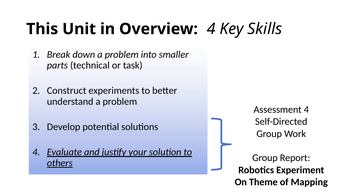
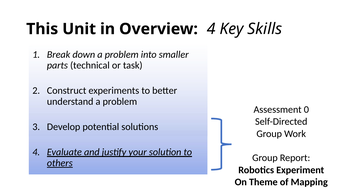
Assessment 4: 4 -> 0
